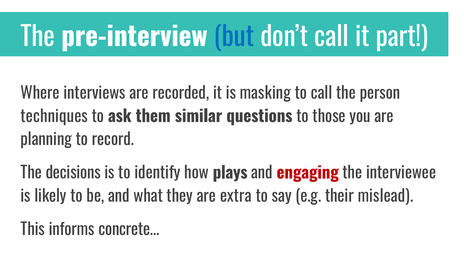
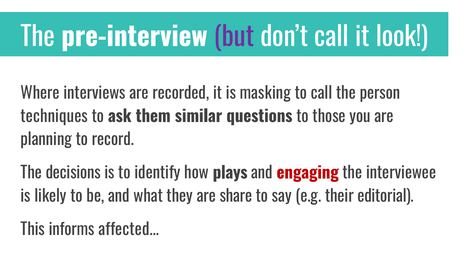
but colour: blue -> purple
part: part -> look
extra: extra -> share
mislead: mislead -> editorial
concrete…: concrete… -> affected…
